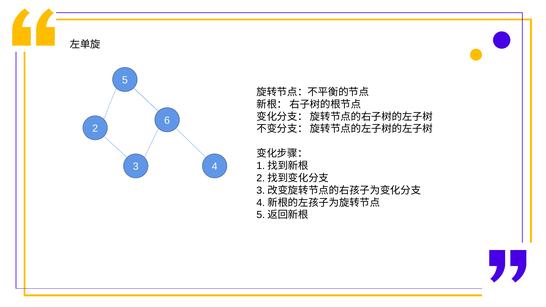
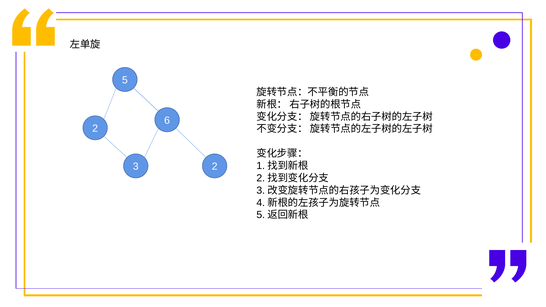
3 4: 4 -> 2
